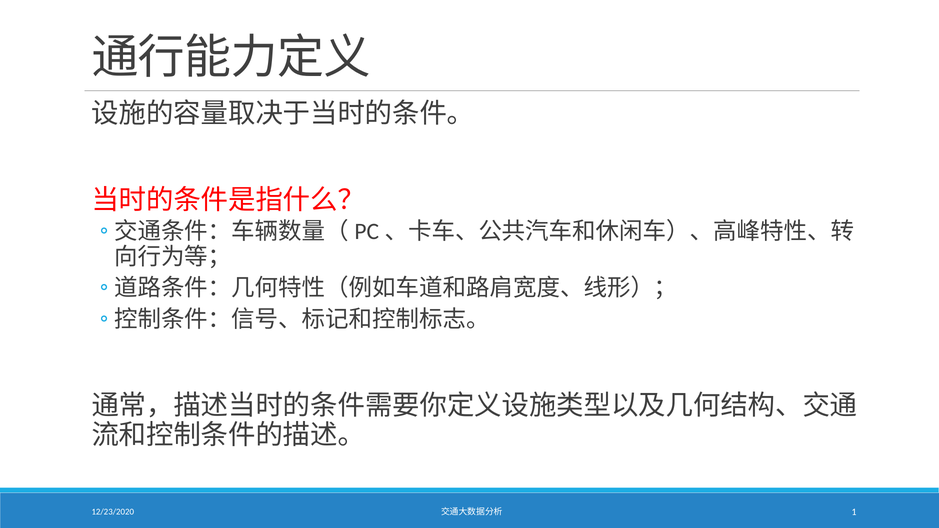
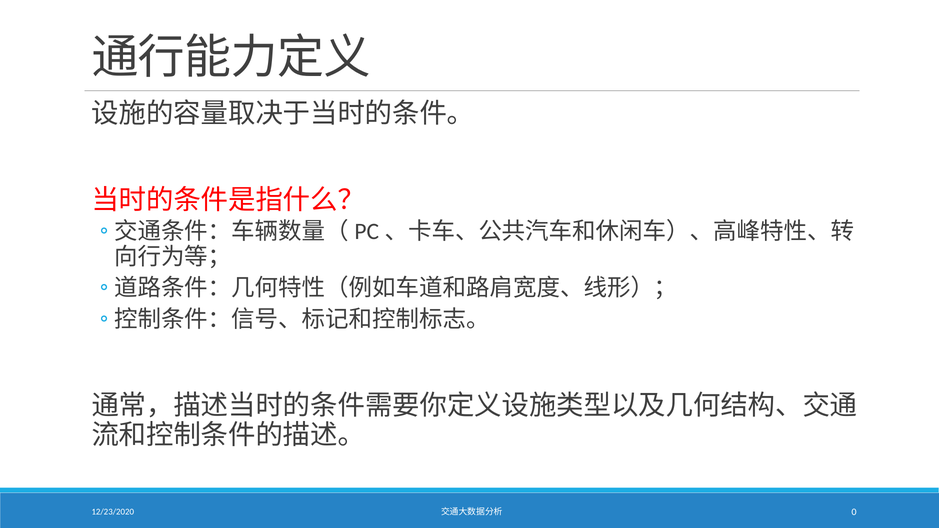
1: 1 -> 0
